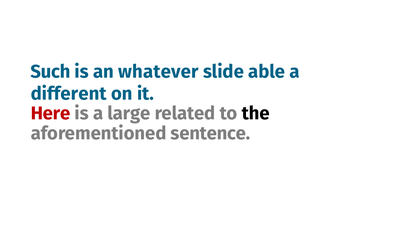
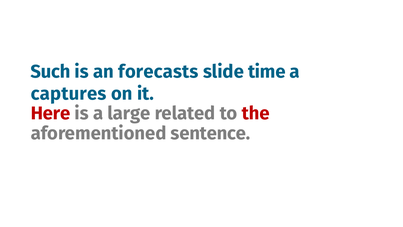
whatever: whatever -> forecasts
able: able -> time
different: different -> captures
the colour: black -> red
